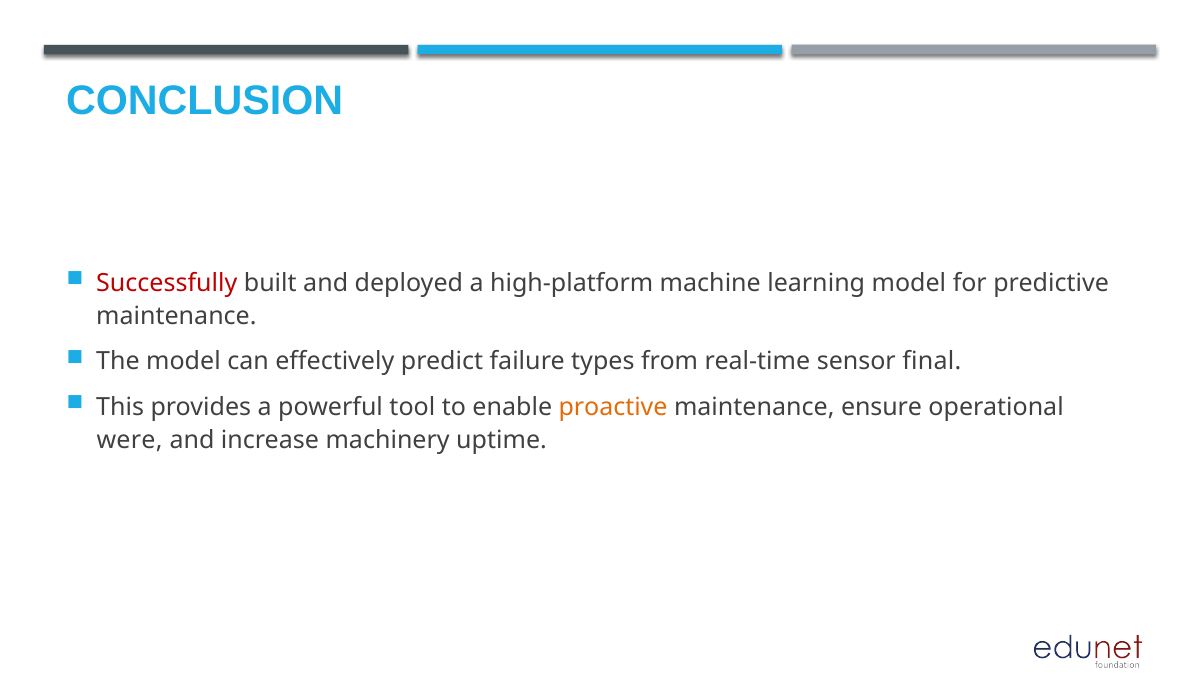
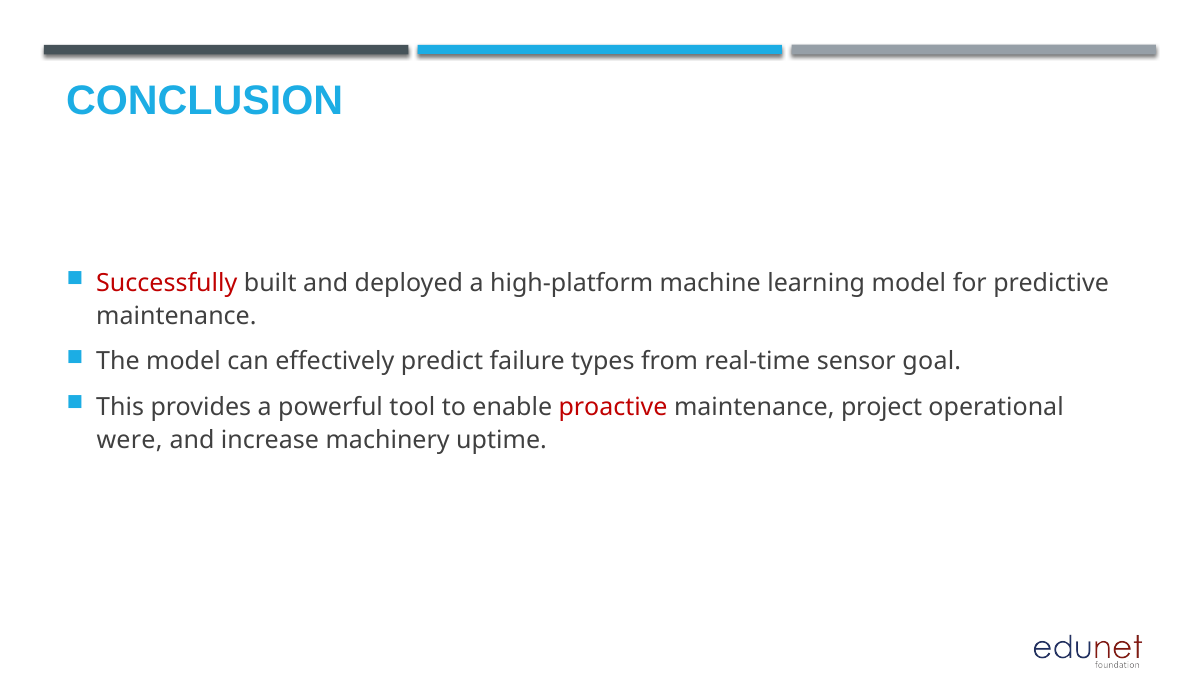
final: final -> goal
proactive colour: orange -> red
ensure: ensure -> project
